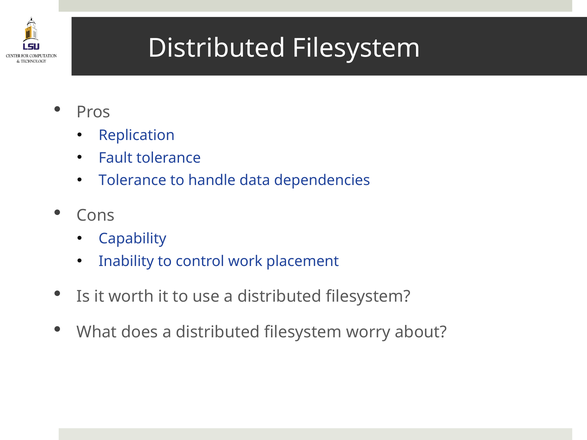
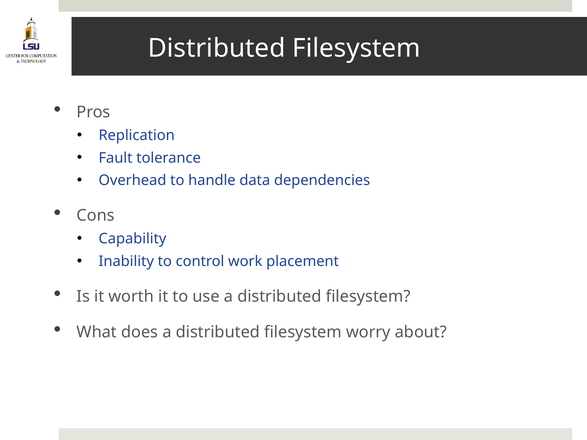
Tolerance at (132, 181): Tolerance -> Overhead
